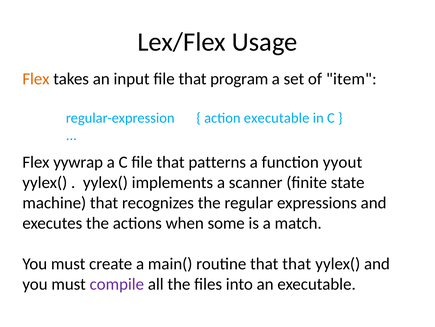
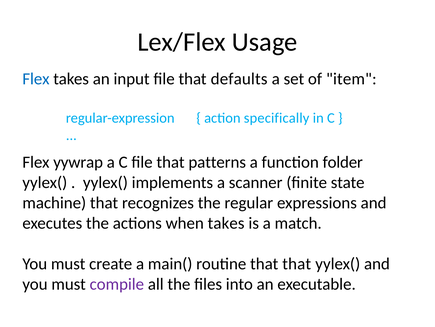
Flex at (36, 79) colour: orange -> blue
program: program -> defaults
action executable: executable -> specifically
yyout: yyout -> folder
when some: some -> takes
